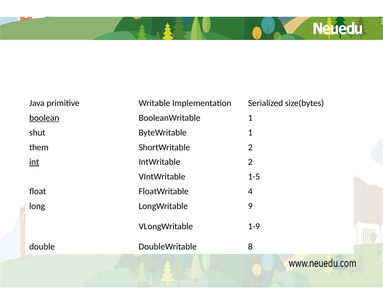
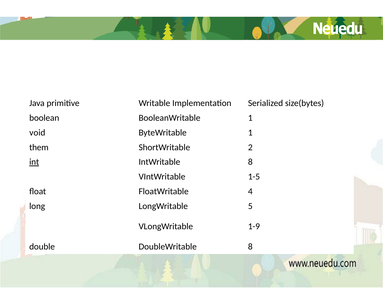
boolean underline: present -> none
shut: shut -> void
IntWritable 2: 2 -> 8
9: 9 -> 5
